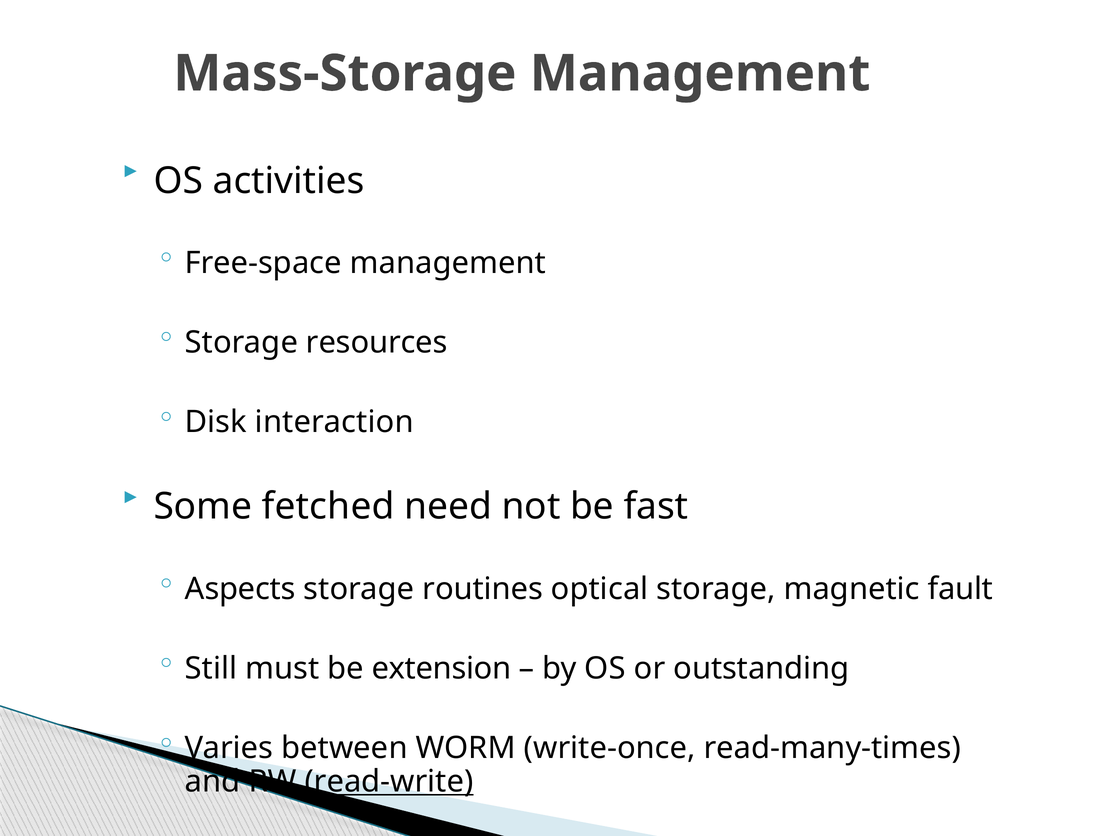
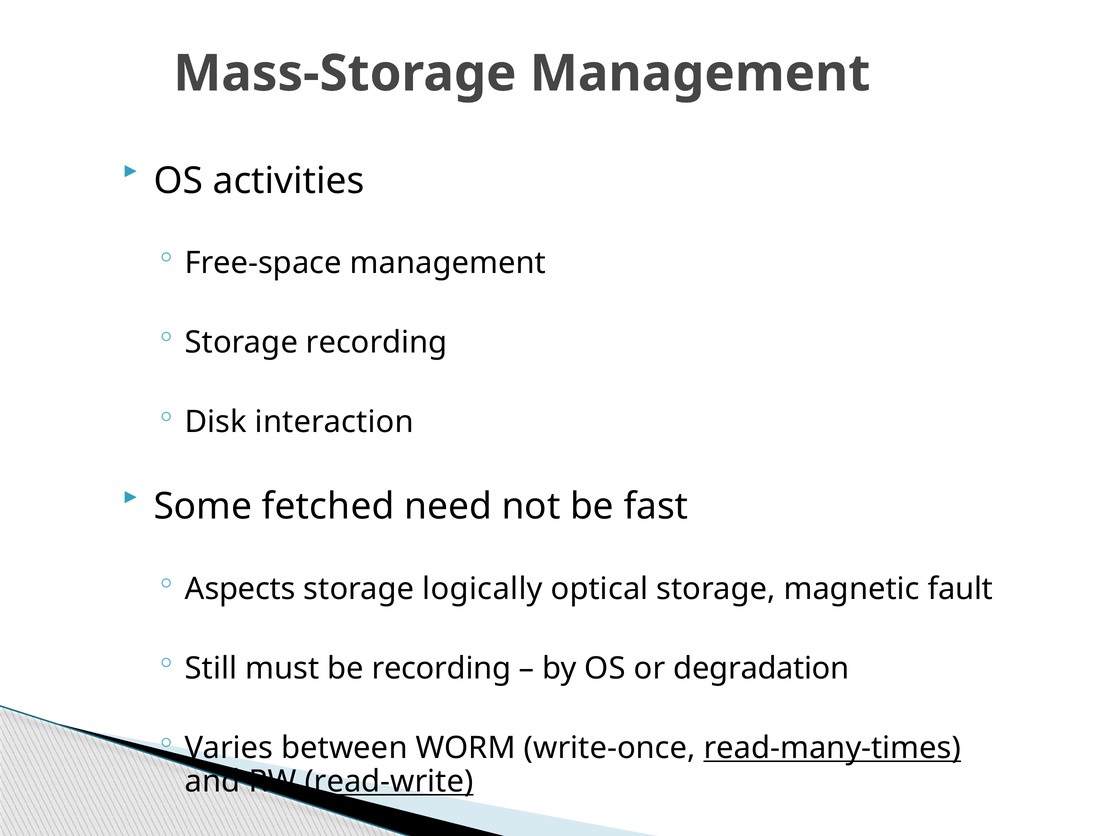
Storage resources: resources -> recording
routines: routines -> logically
be extension: extension -> recording
outstanding: outstanding -> degradation
read-many-times underline: none -> present
